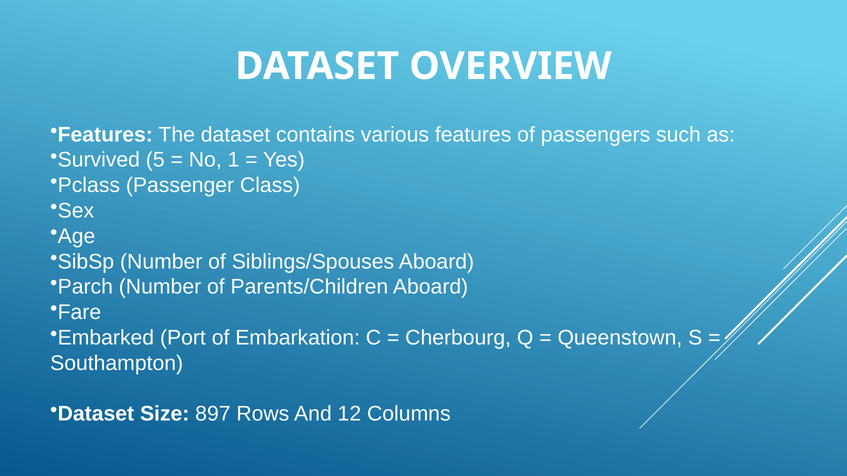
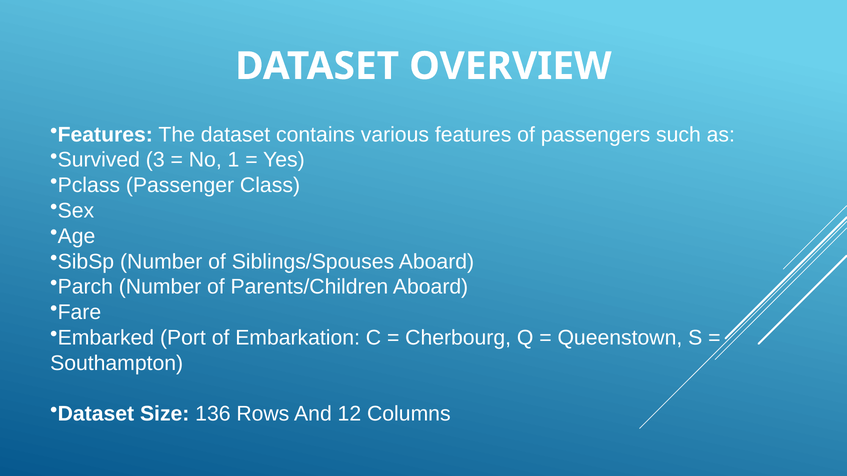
5: 5 -> 3
897: 897 -> 136
